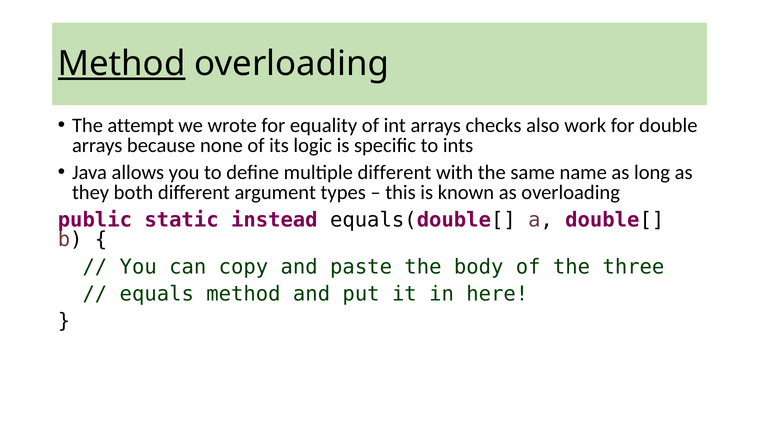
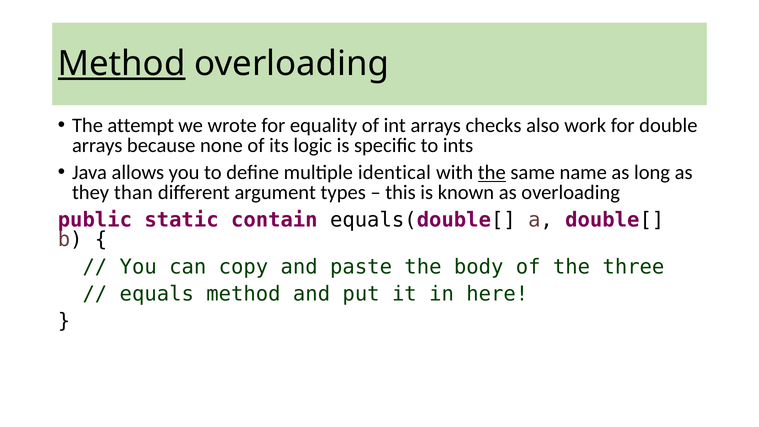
multiple different: different -> identical
the at (492, 173) underline: none -> present
both: both -> than
instead: instead -> contain
